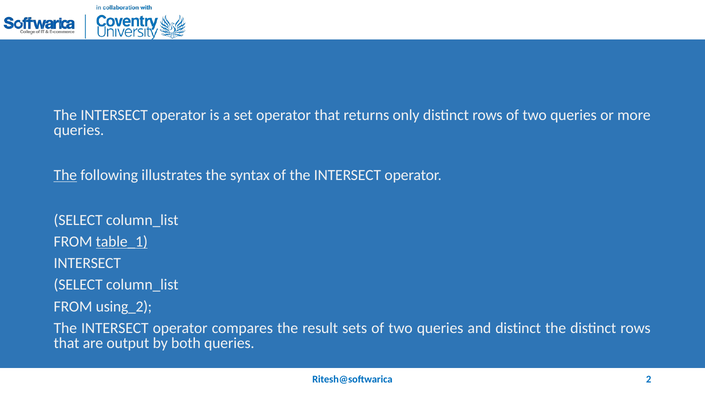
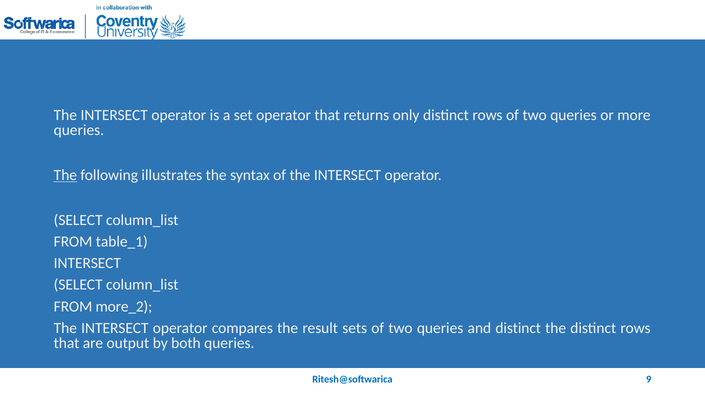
table_1 underline: present -> none
using_2: using_2 -> more_2
2: 2 -> 9
